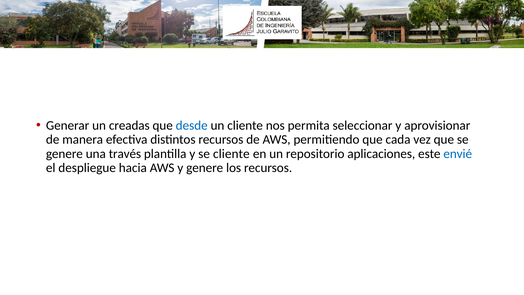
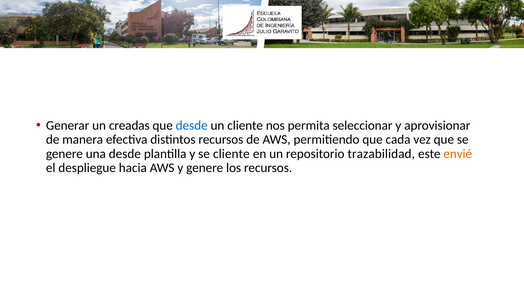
una través: través -> desde
aplicaciones: aplicaciones -> trazabilidad
envié colour: blue -> orange
